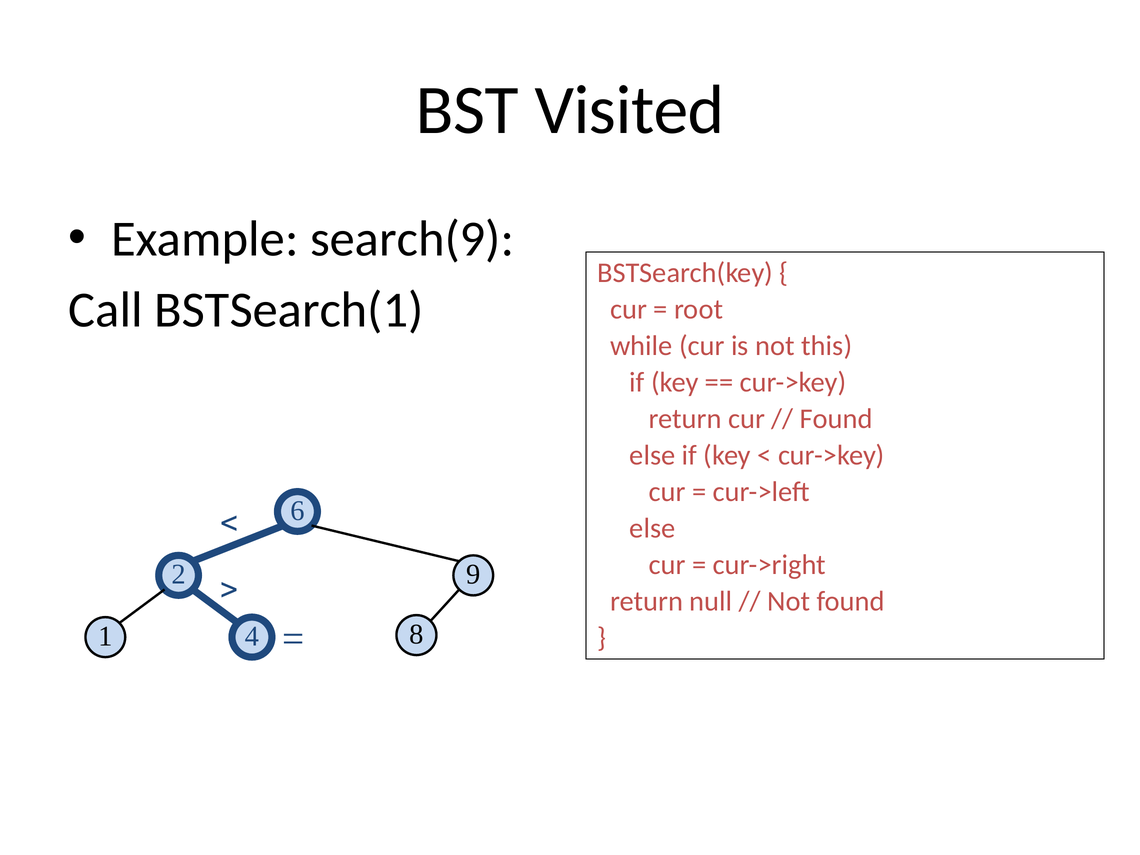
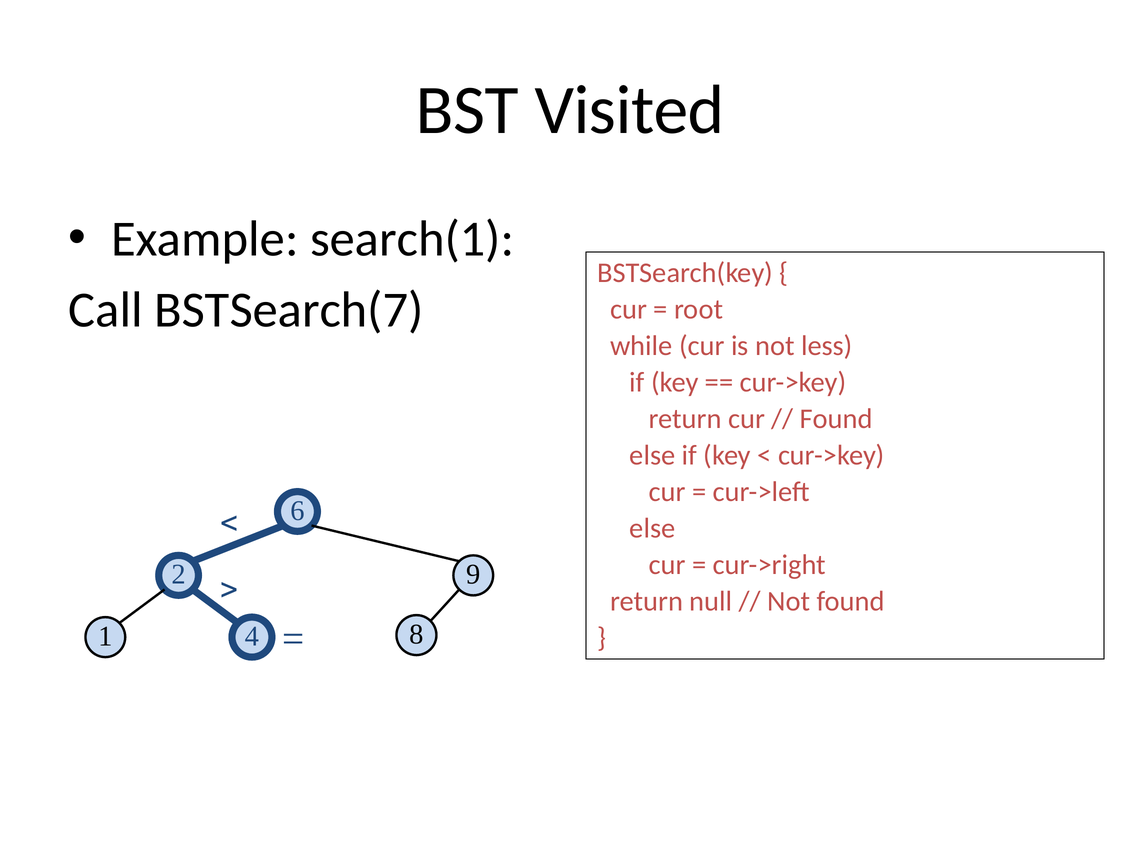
search(9: search(9 -> search(1
BSTSearch(1: BSTSearch(1 -> BSTSearch(7
this: this -> less
